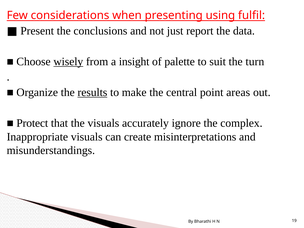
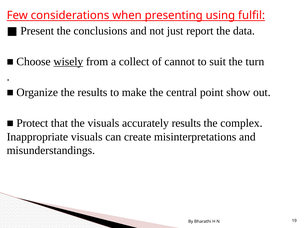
insight: insight -> collect
palette: palette -> cannot
results at (92, 92) underline: present -> none
areas: areas -> show
accurately ignore: ignore -> results
